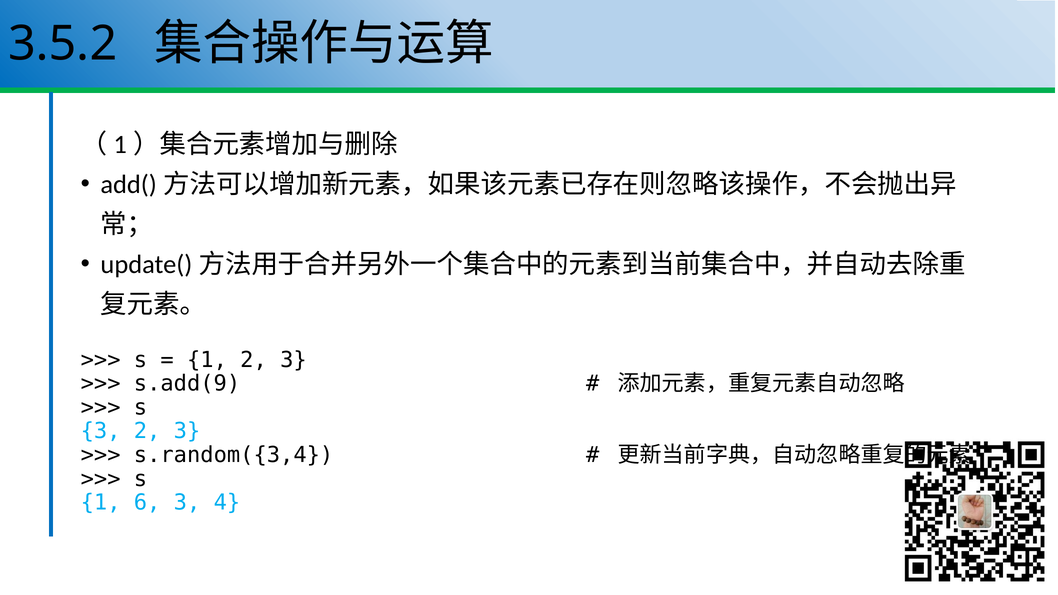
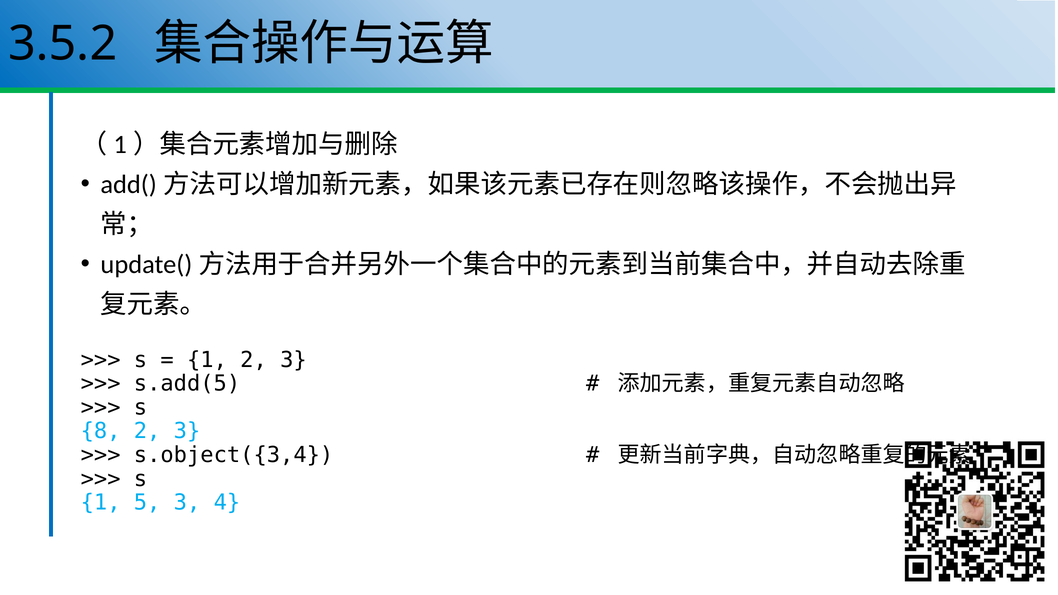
s.add(9: s.add(9 -> s.add(5
3 at (101, 431): 3 -> 8
s.random({3,4: s.random({3,4 -> s.object({3,4
6: 6 -> 5
